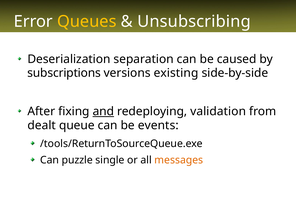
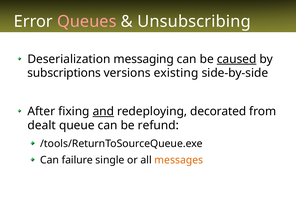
Queues colour: yellow -> pink
separation: separation -> messaging
caused underline: none -> present
validation: validation -> decorated
events: events -> refund
puzzle: puzzle -> failure
